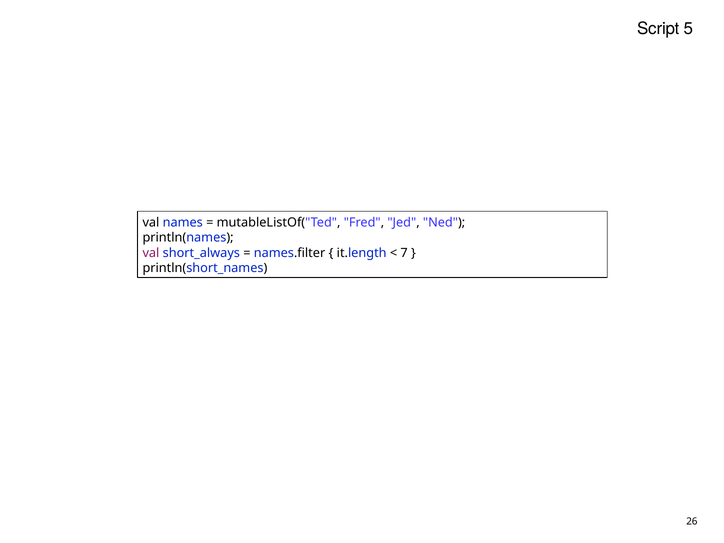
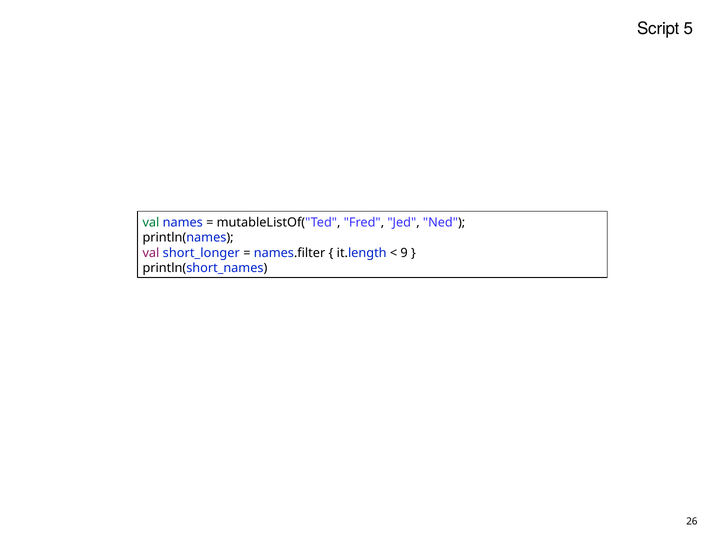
val at (151, 222) colour: black -> green
short_always: short_always -> short_longer
7: 7 -> 9
